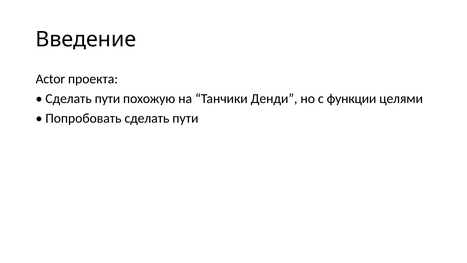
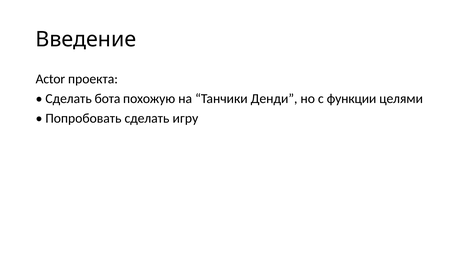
пути at (107, 99): пути -> бота
Попробовать сделать пути: пути -> игру
